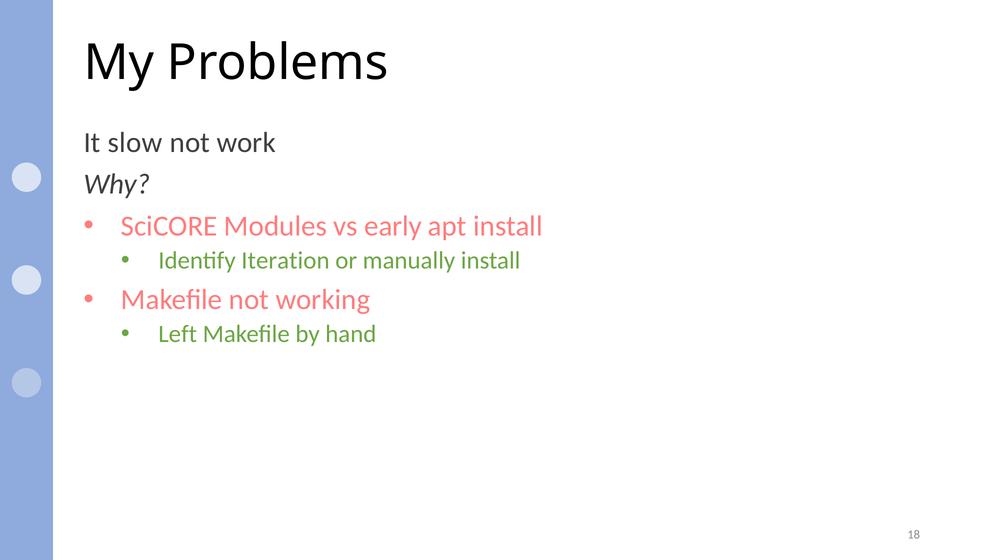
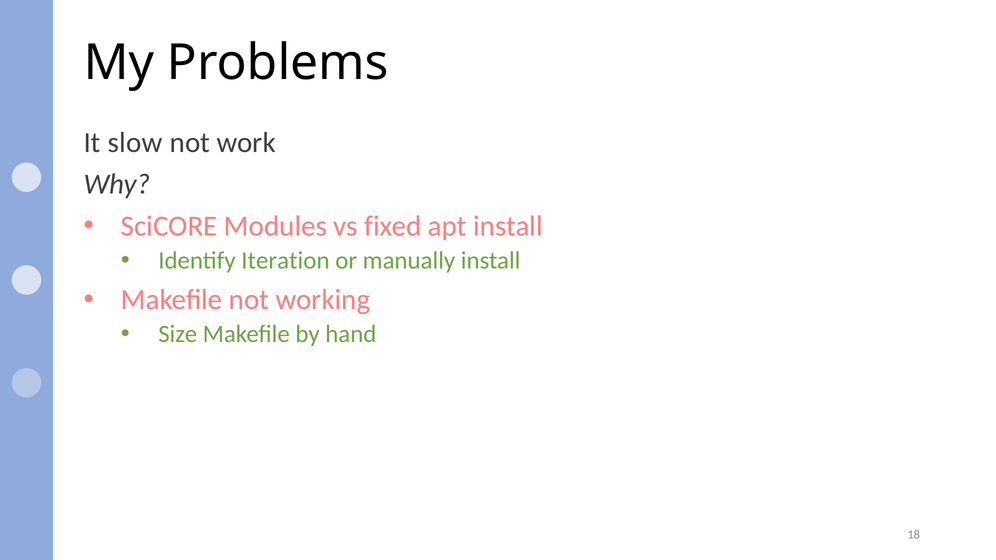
early: early -> fixed
Left: Left -> Size
